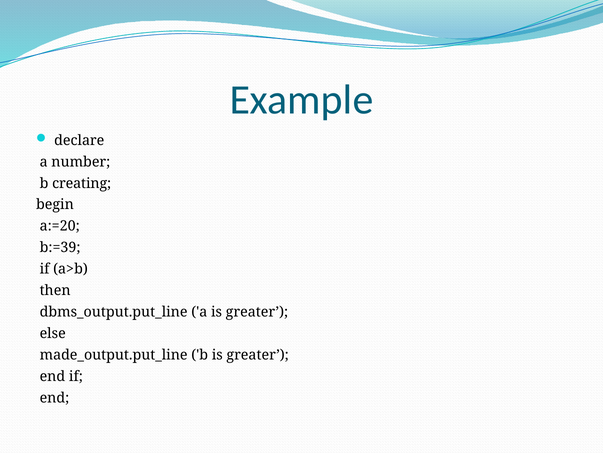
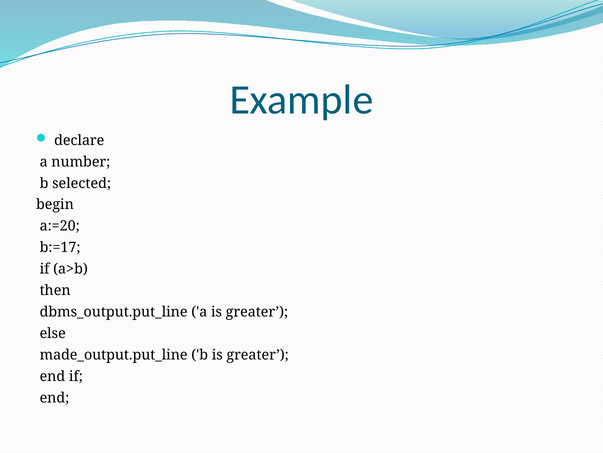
creating: creating -> selected
b:=39: b:=39 -> b:=17
